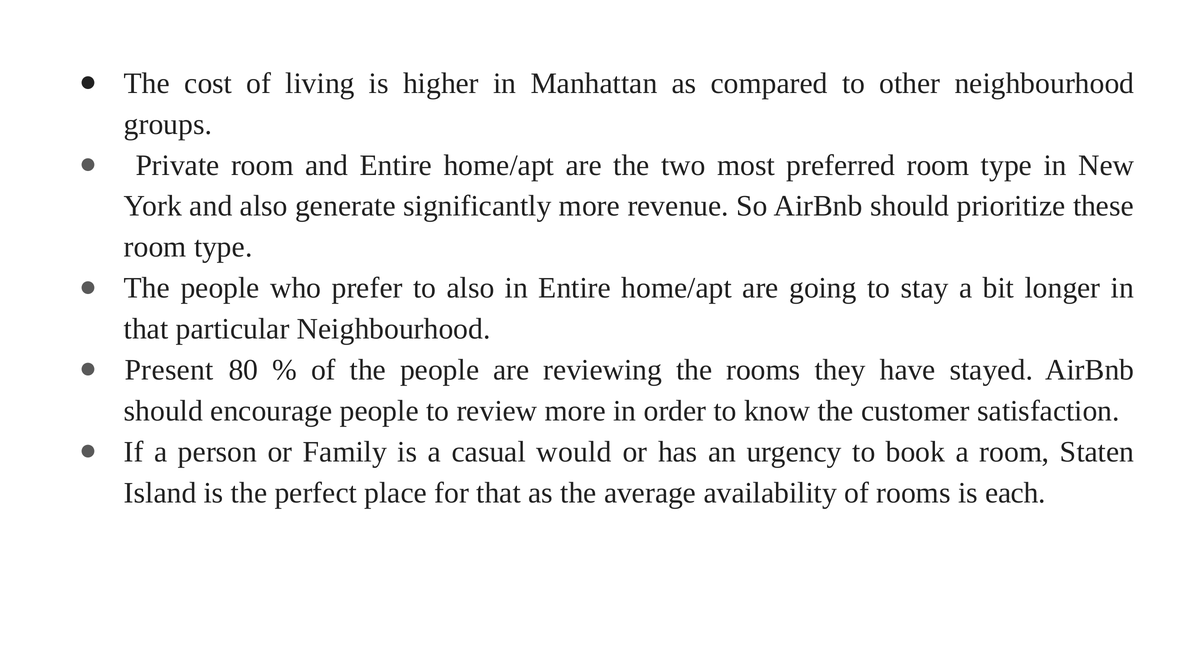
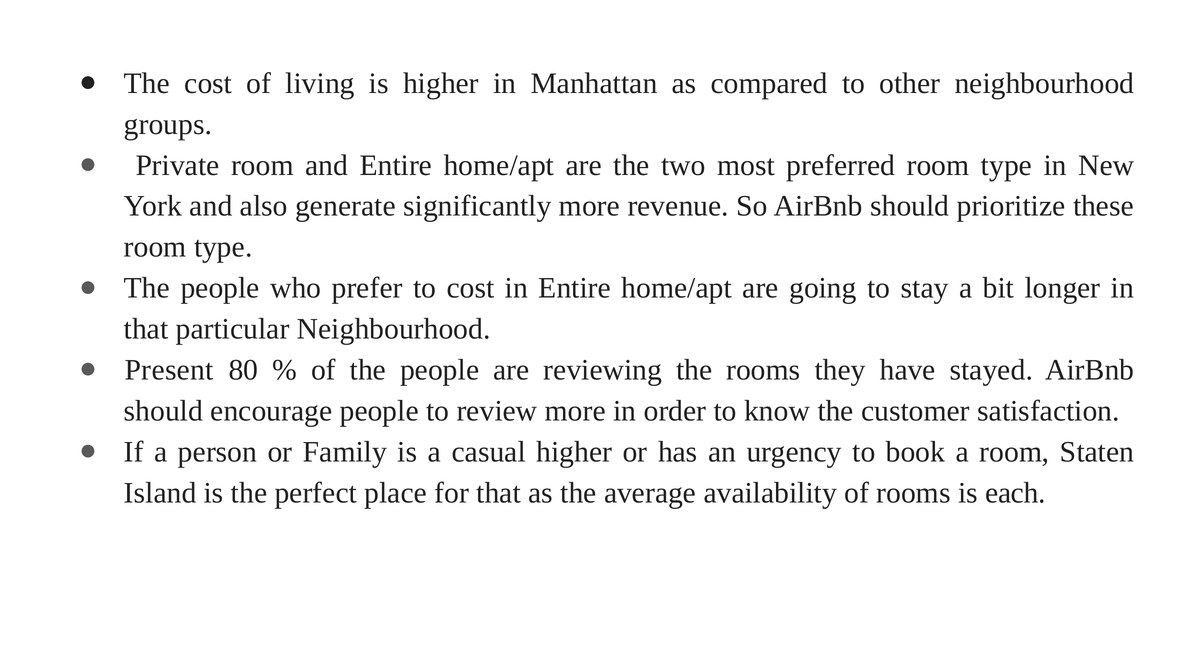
to also: also -> cost
casual would: would -> higher
